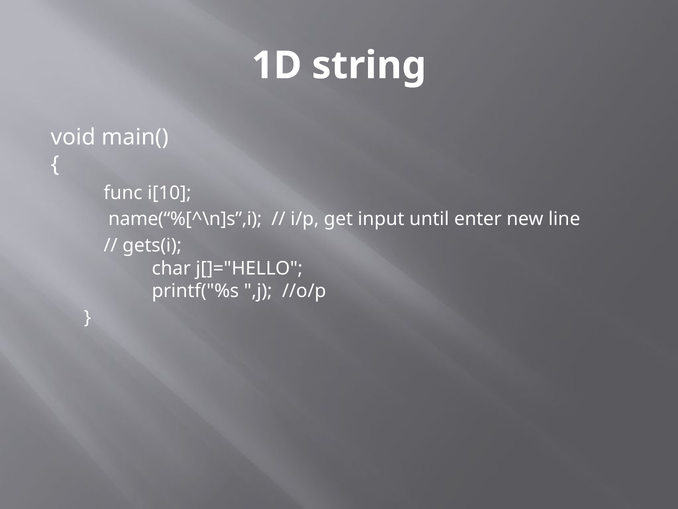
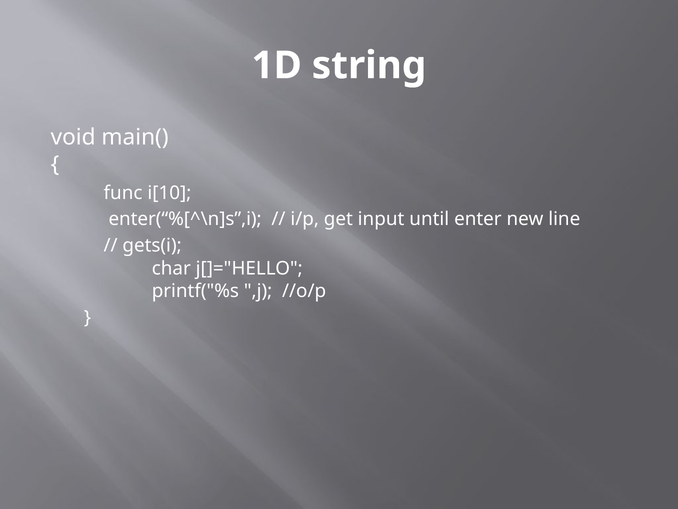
name(“%[^\n]s”,i: name(“%[^\n]s”,i -> enter(“%[^\n]s”,i
